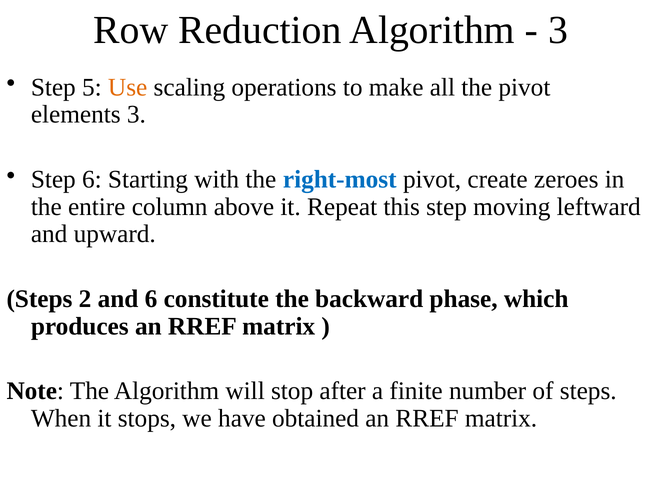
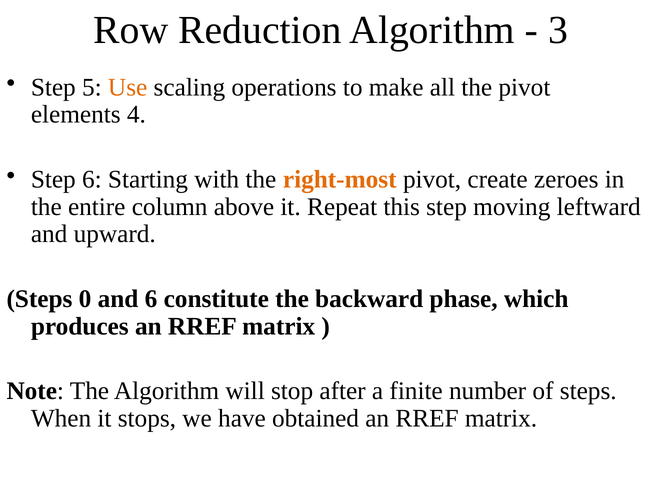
elements 3: 3 -> 4
right-most colour: blue -> orange
2: 2 -> 0
